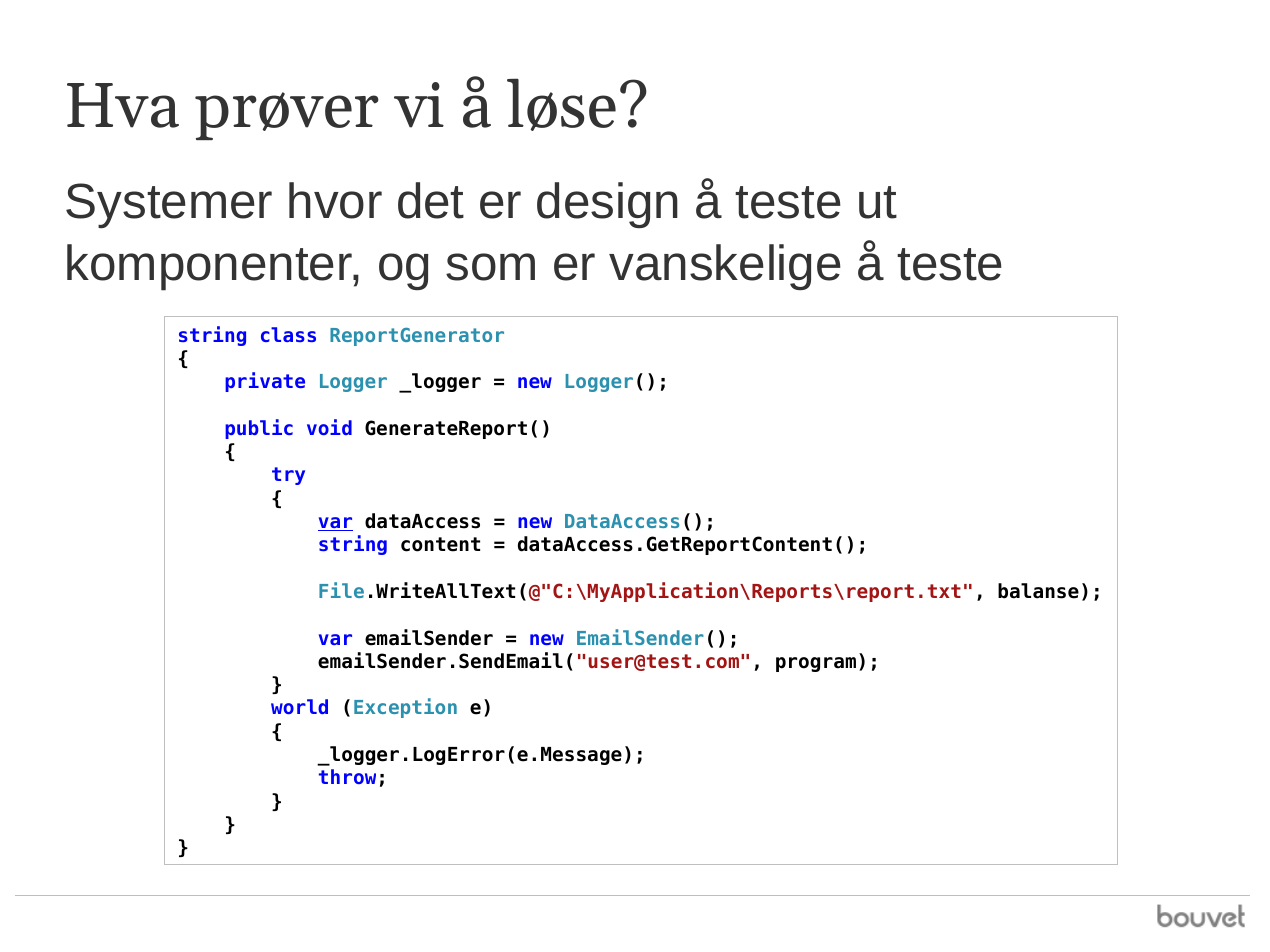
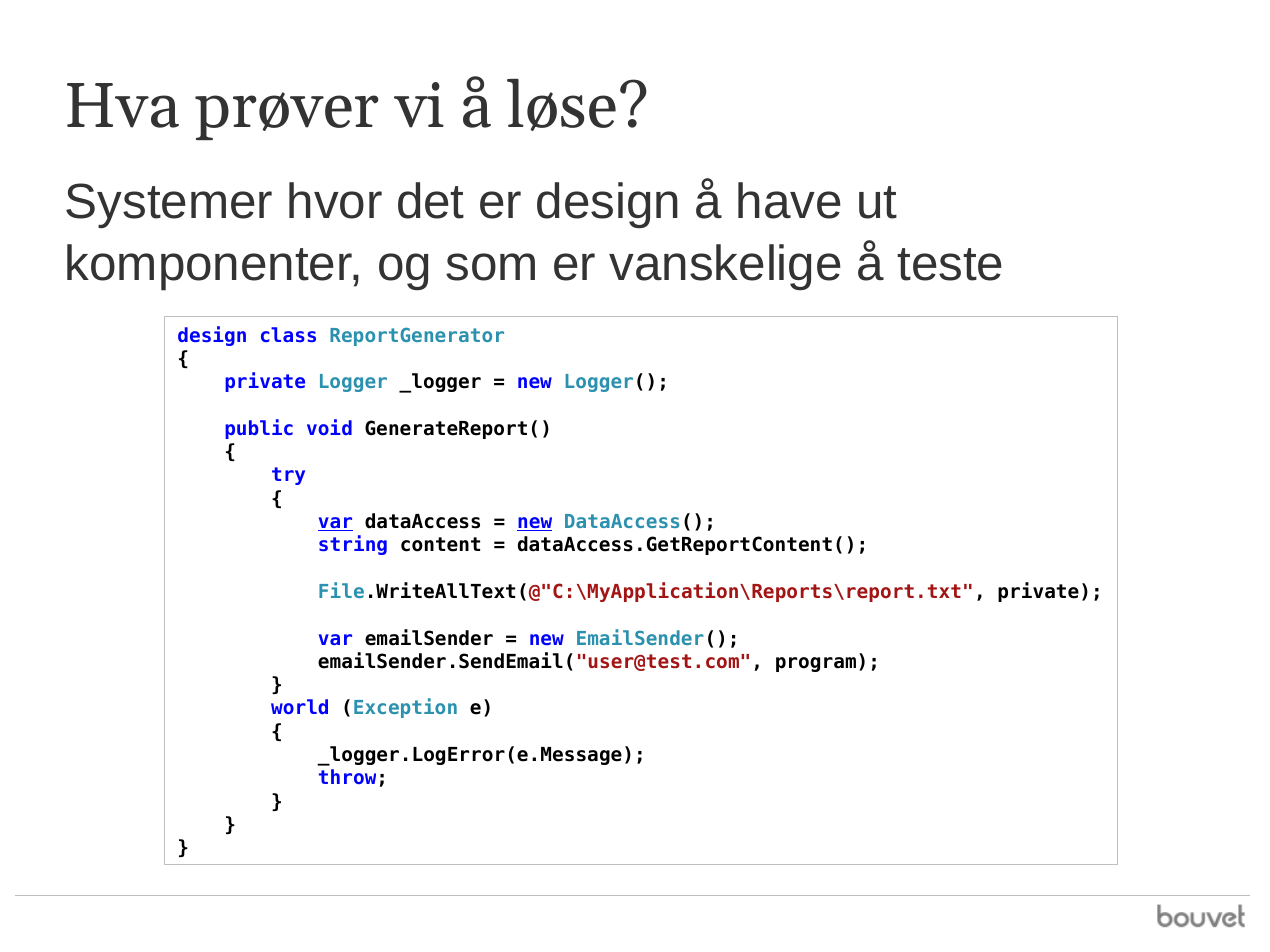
teste at (789, 202): teste -> have
string at (212, 336): string -> design
new at (535, 522) underline: none -> present
File.WriteAllText(@"C:\MyApplication\Reports\report.txt balanse: balanse -> private
